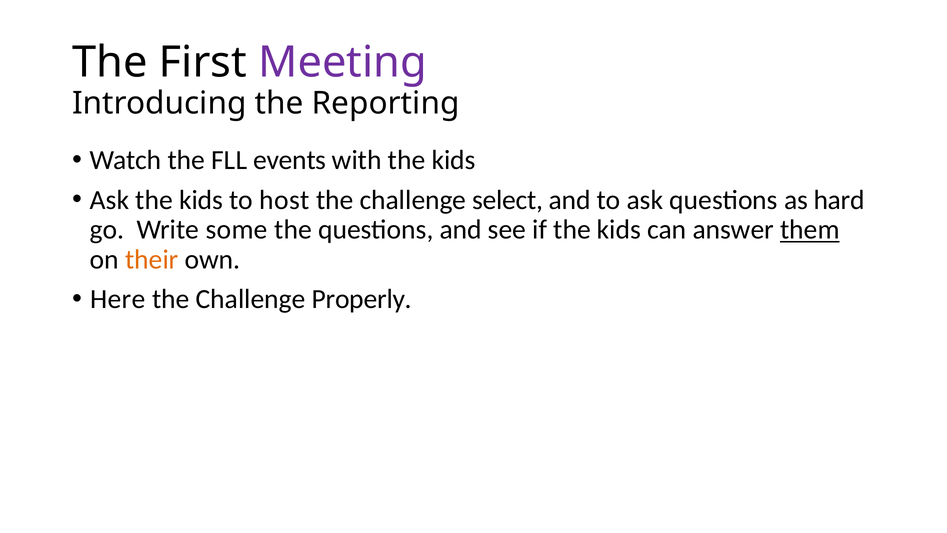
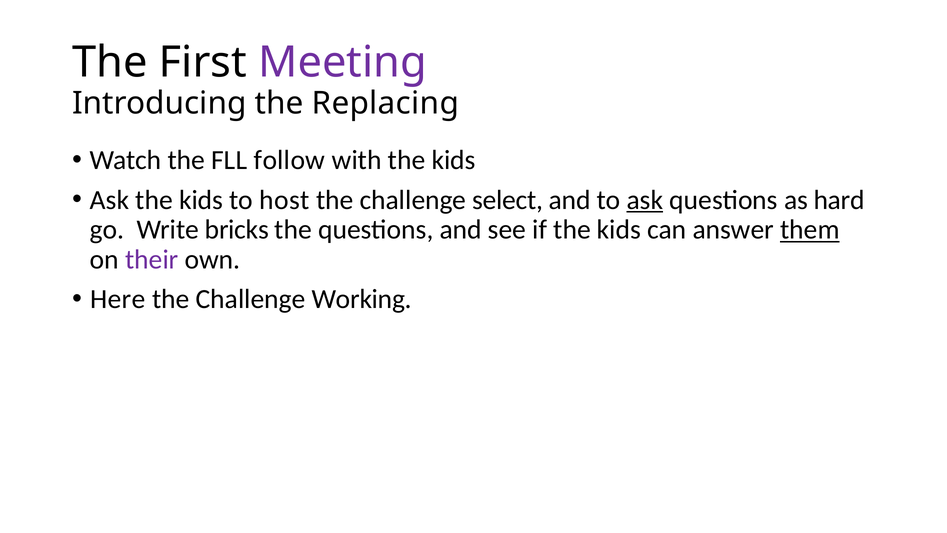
Reporting: Reporting -> Replacing
events: events -> follow
ask at (645, 200) underline: none -> present
some: some -> bricks
their colour: orange -> purple
Properly: Properly -> Working
